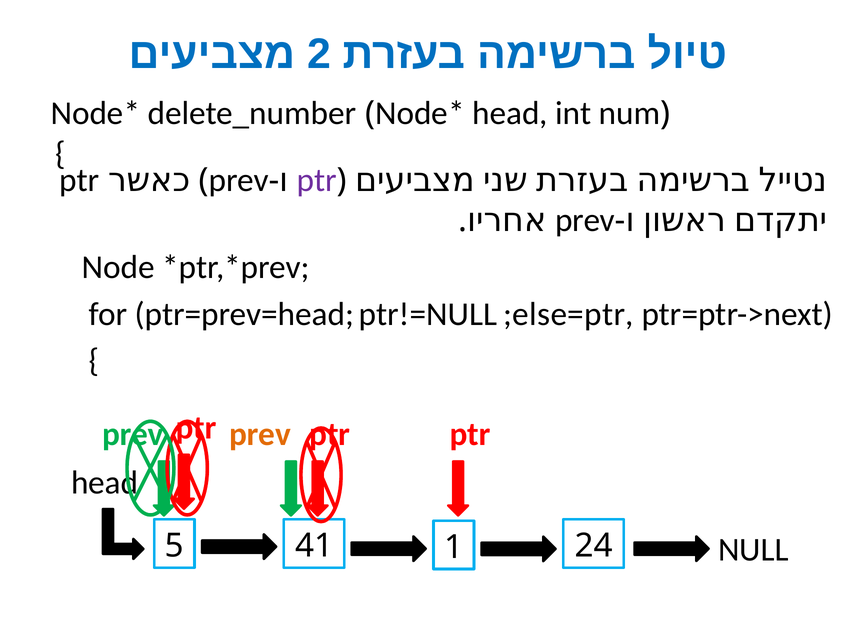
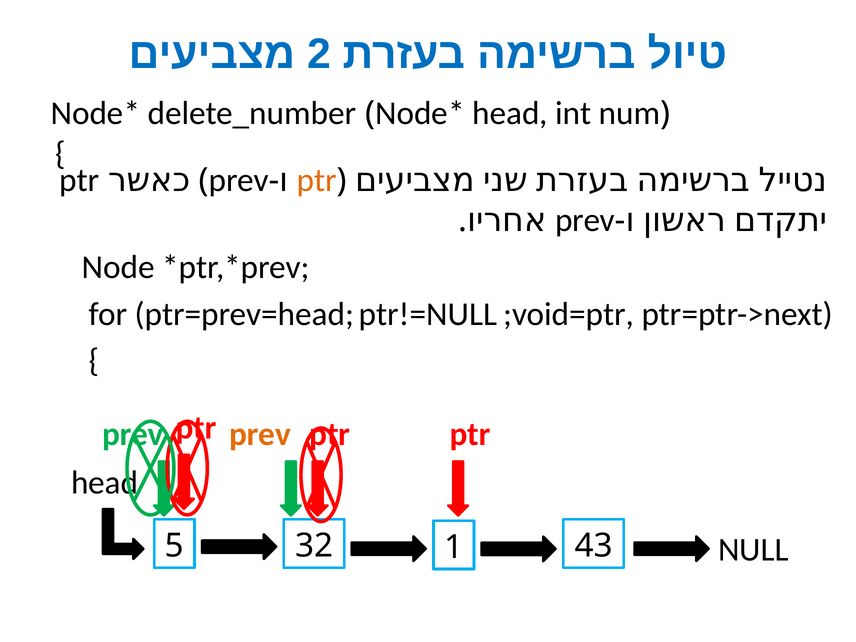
ptr at (317, 180) colour: purple -> orange
;else=ptr: ;else=ptr -> ;void=ptr
41: 41 -> 32
24: 24 -> 43
